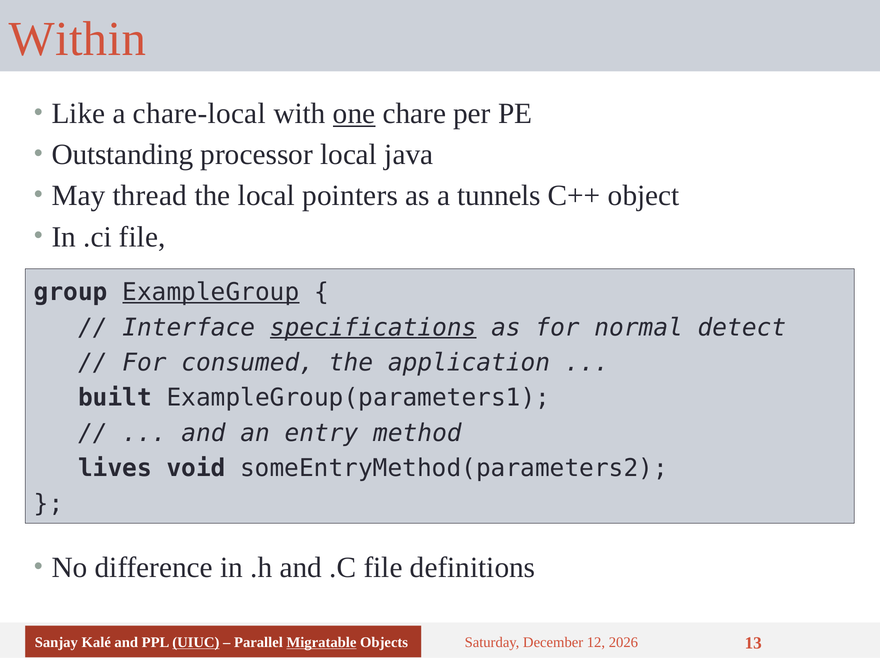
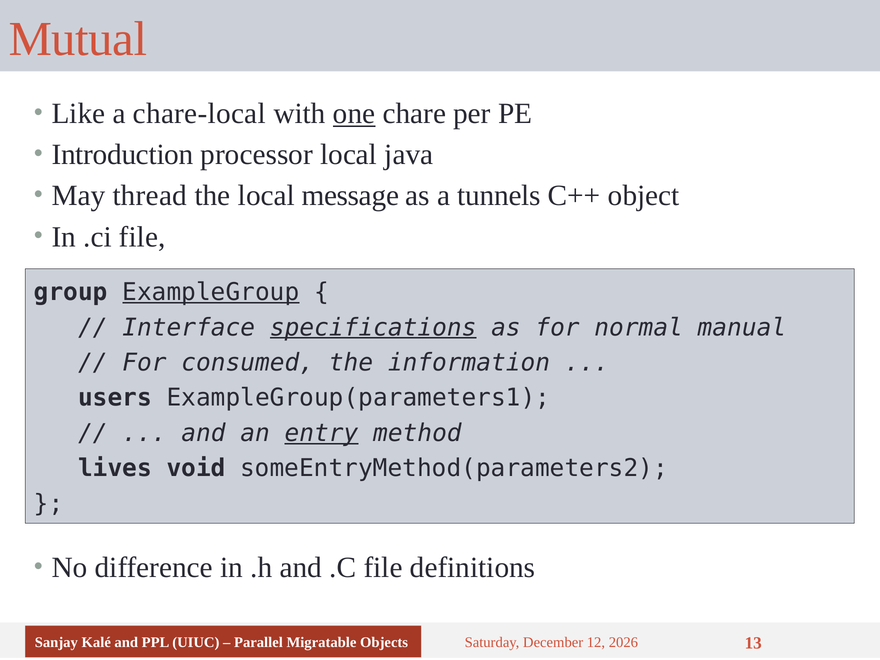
Within: Within -> Mutual
Outstanding: Outstanding -> Introduction
pointers: pointers -> message
detect: detect -> manual
application: application -> information
built: built -> users
entry underline: none -> present
UIUC underline: present -> none
Migratable underline: present -> none
